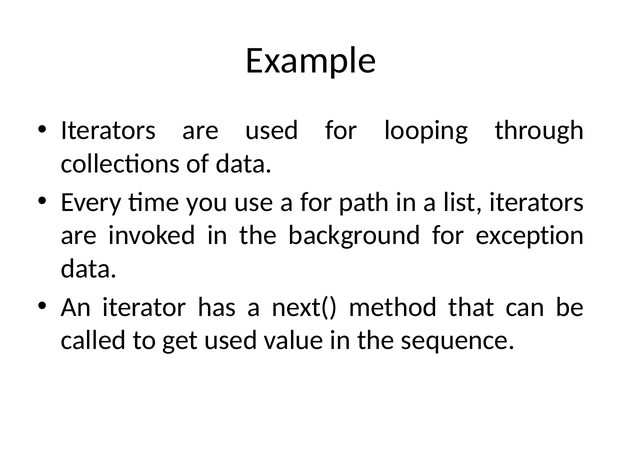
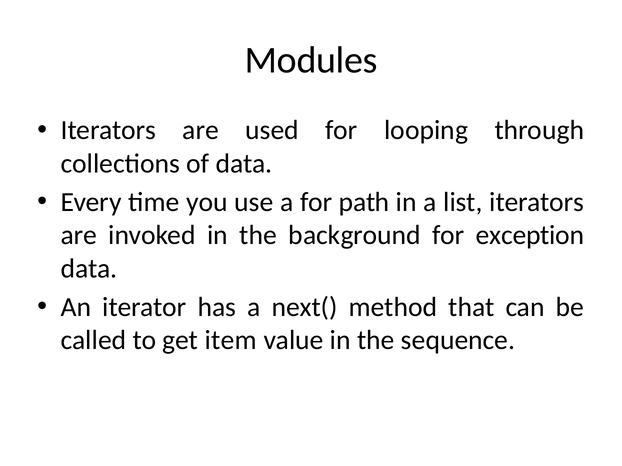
Example: Example -> Modules
get used: used -> item
